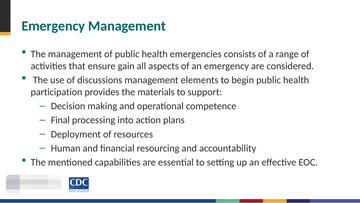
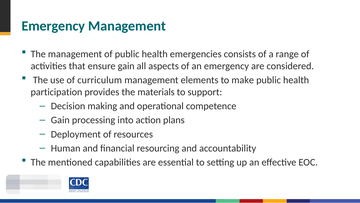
discussions: discussions -> curriculum
begin: begin -> make
Final at (60, 120): Final -> Gain
